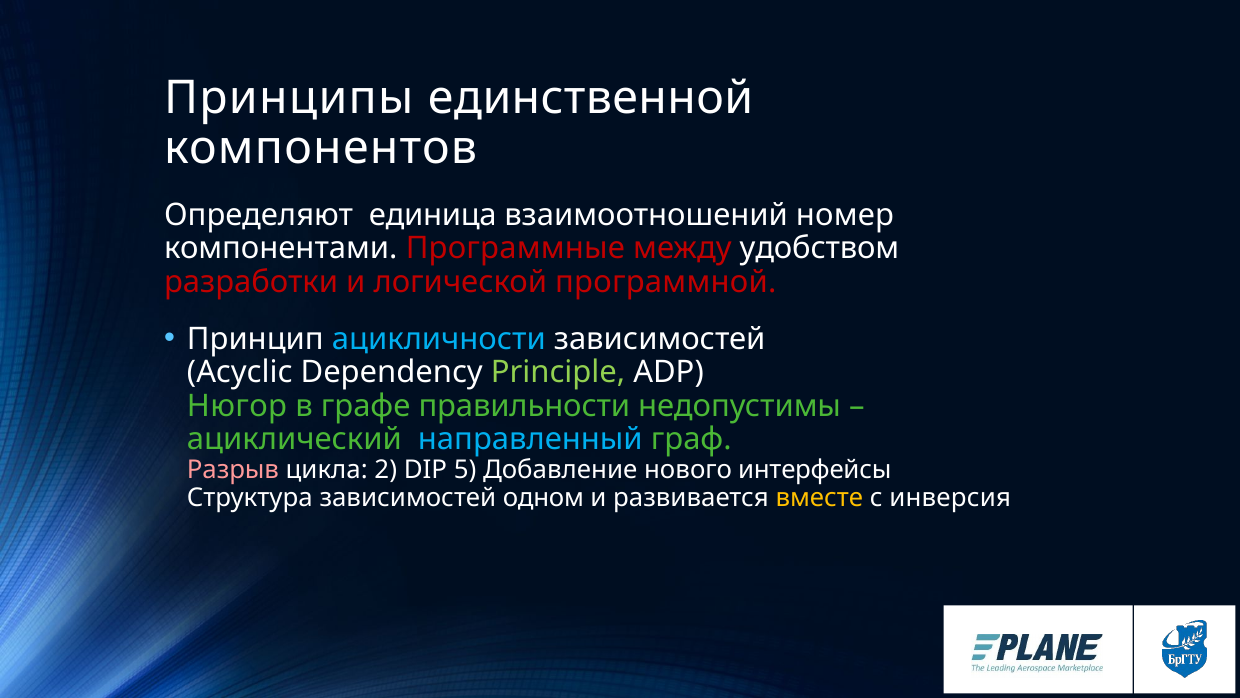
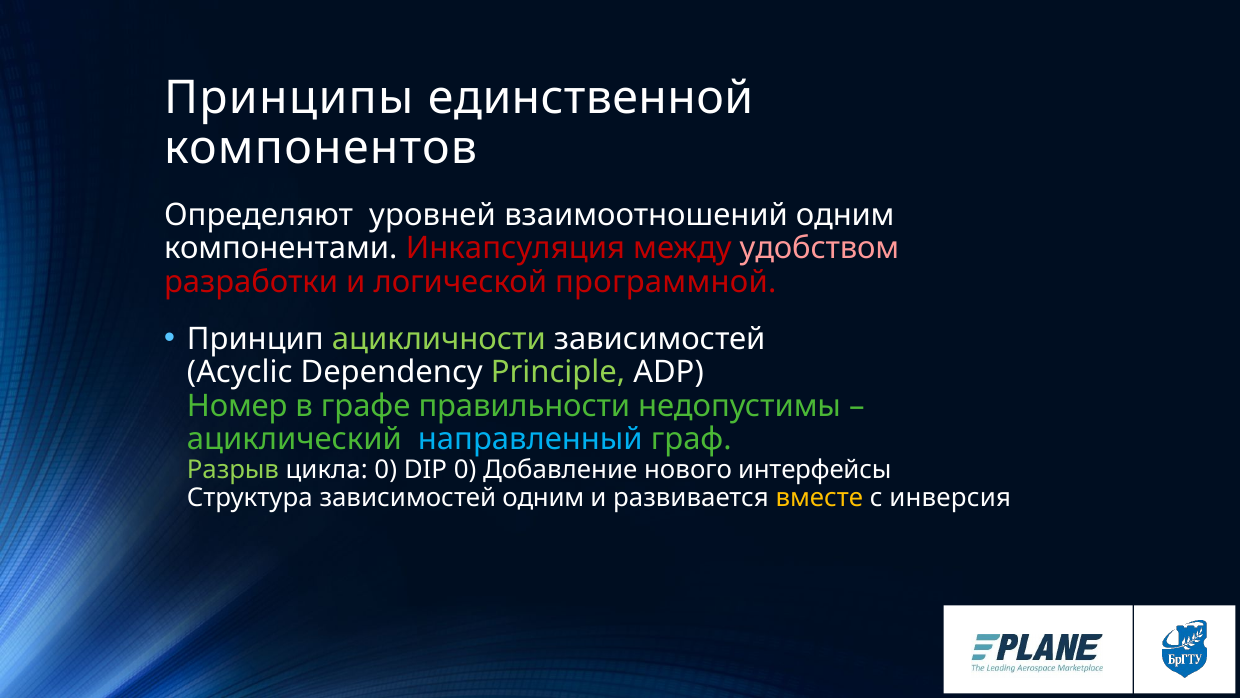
единица: единица -> уровней
взаимоотношений номер: номер -> одним
Программные: Программные -> Инкапсуляция
удобством colour: white -> pink
ацикличности colour: light blue -> light green
Нюгор: Нюгор -> Номер
Разрыв colour: pink -> light green
цикла 2: 2 -> 0
DIP 5: 5 -> 0
зависимостей одном: одном -> одним
